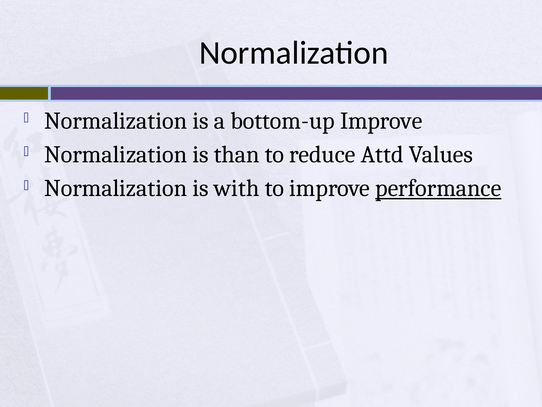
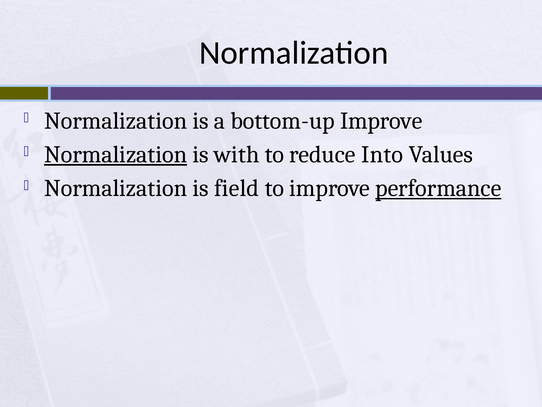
Normalization at (116, 154) underline: none -> present
than: than -> with
Attd: Attd -> Into
with: with -> field
